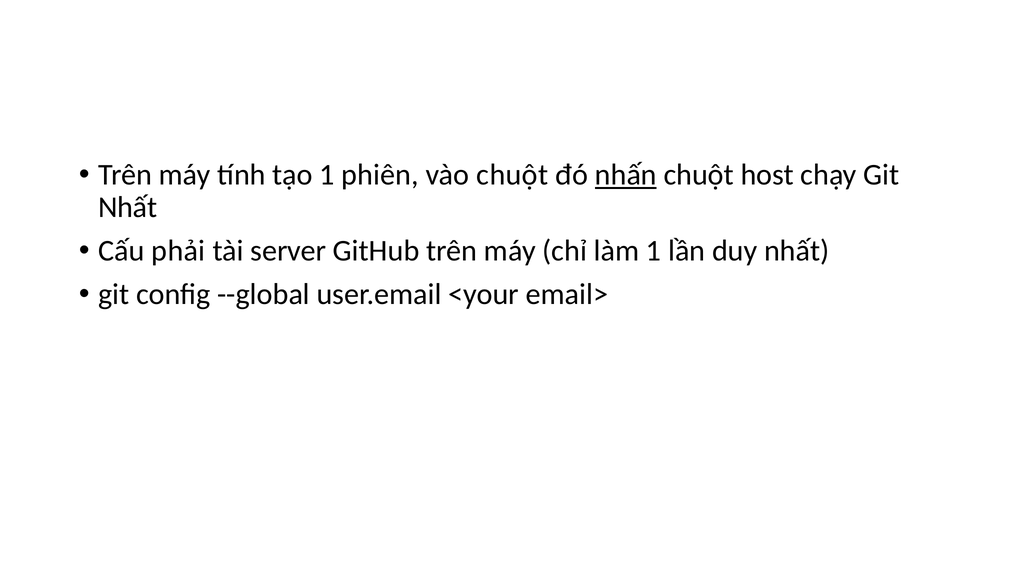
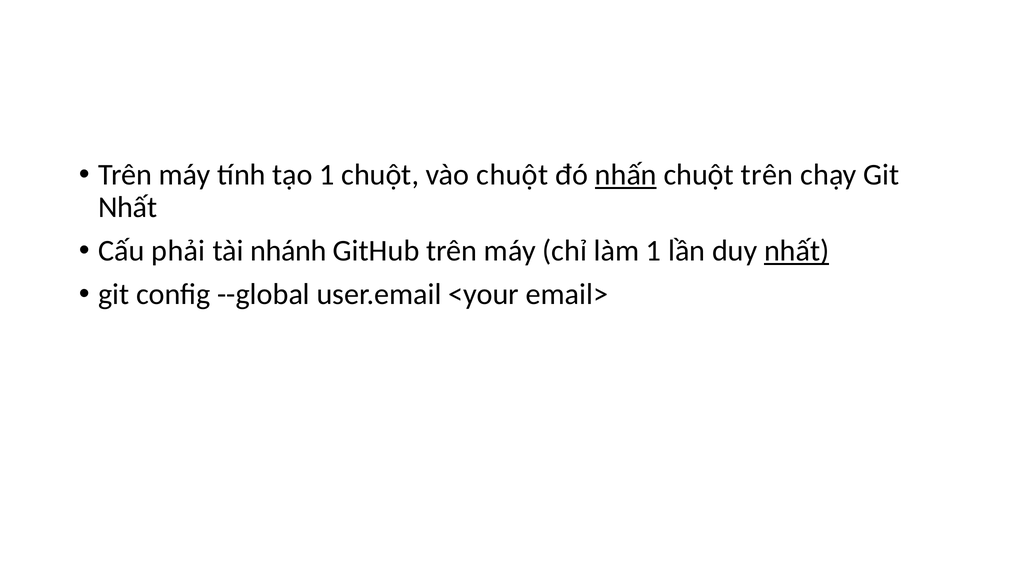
1 phiên: phiên -> chuột
chuột host: host -> trên
server: server -> nhánh
nhất at (797, 251) underline: none -> present
